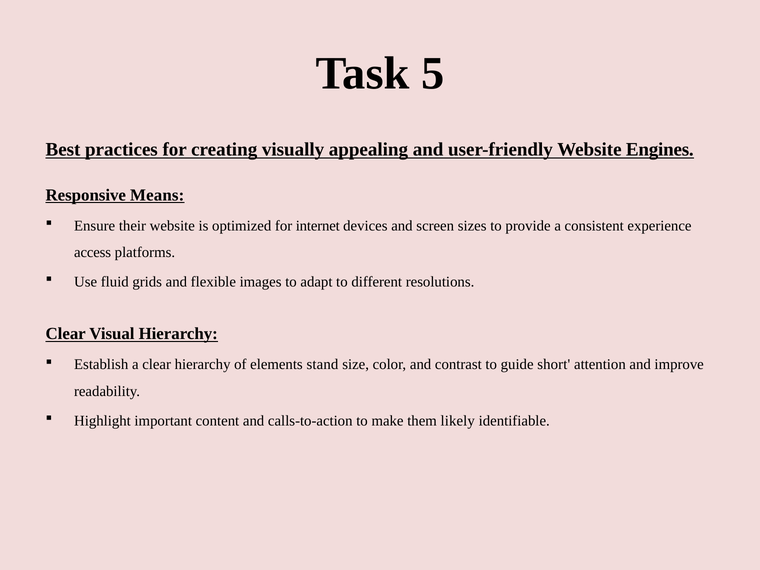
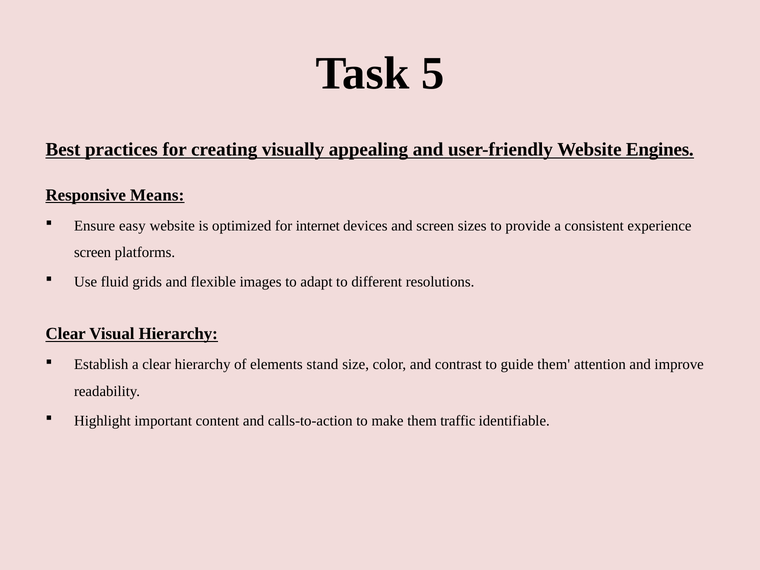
their: their -> easy
access at (93, 252): access -> screen
guide short: short -> them
likely: likely -> traffic
